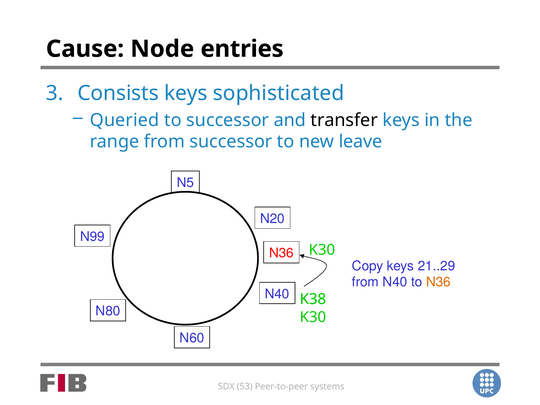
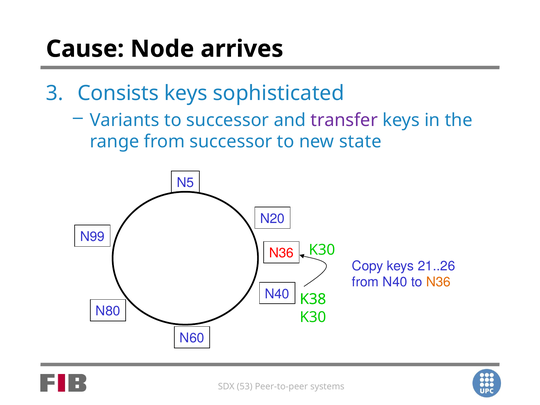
entries: entries -> arrives
Queried: Queried -> Variants
transfer colour: black -> purple
leave: leave -> state
21..29: 21..29 -> 21..26
